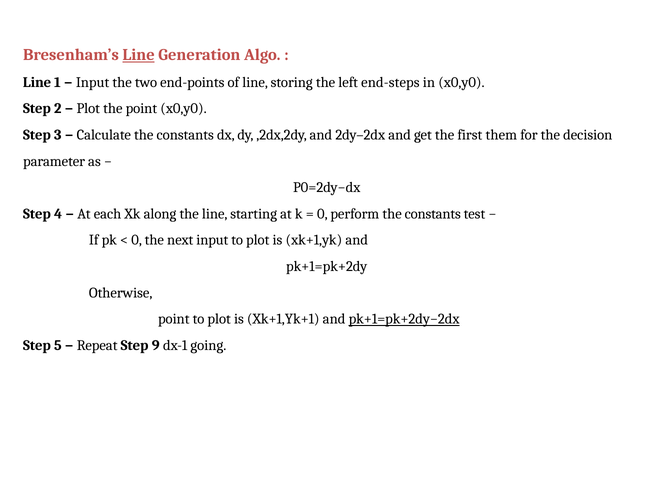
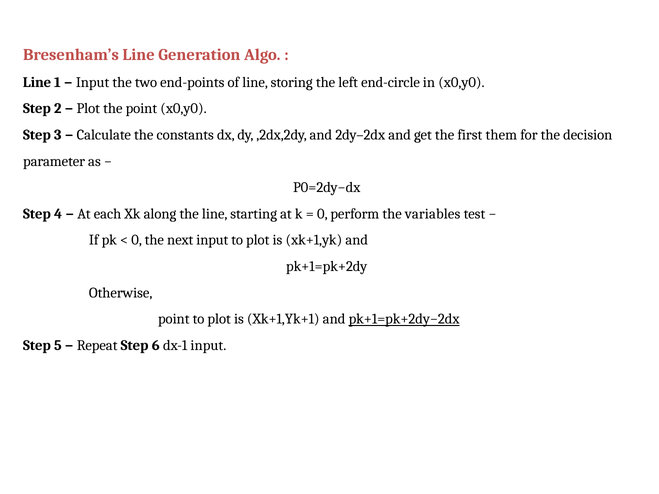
Line at (139, 55) underline: present -> none
end-steps: end-steps -> end-circle
perform the constants: constants -> variables
9: 9 -> 6
dx-1 going: going -> input
